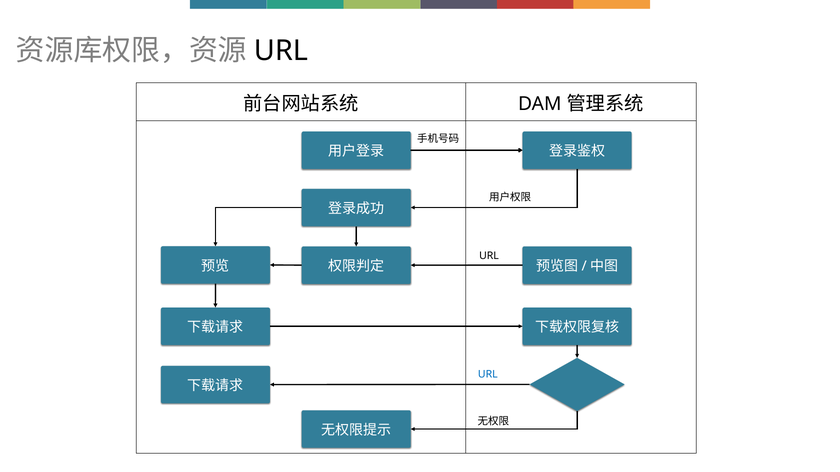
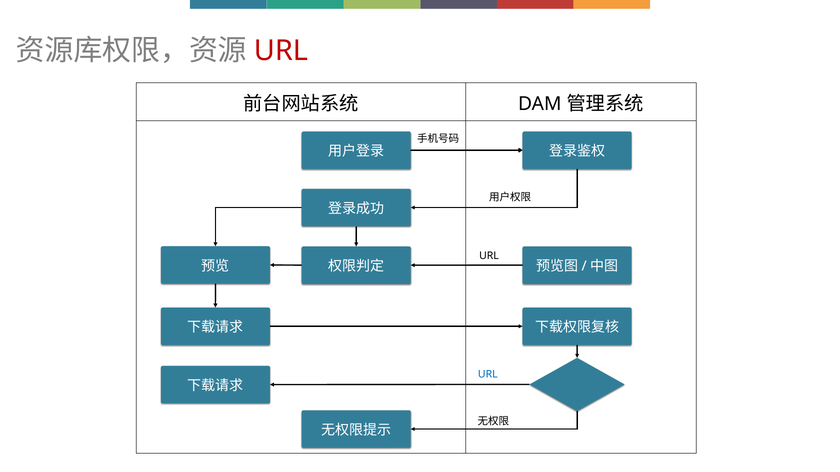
URL at (281, 51) colour: black -> red
